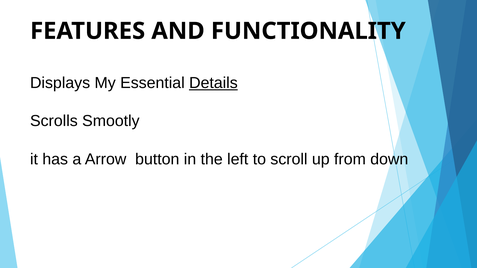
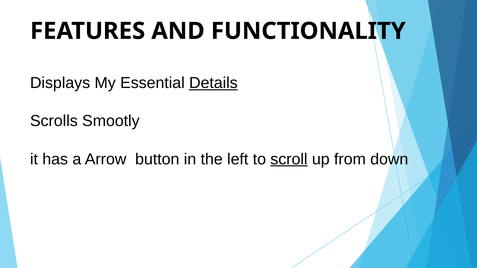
scroll underline: none -> present
